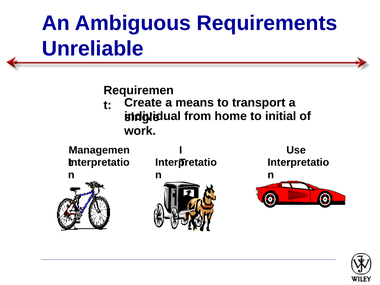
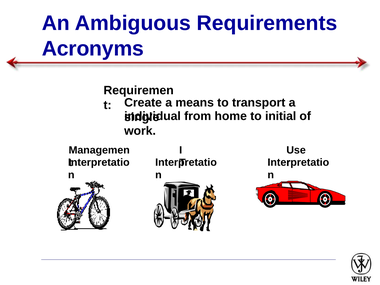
Unreliable: Unreliable -> Acronyms
